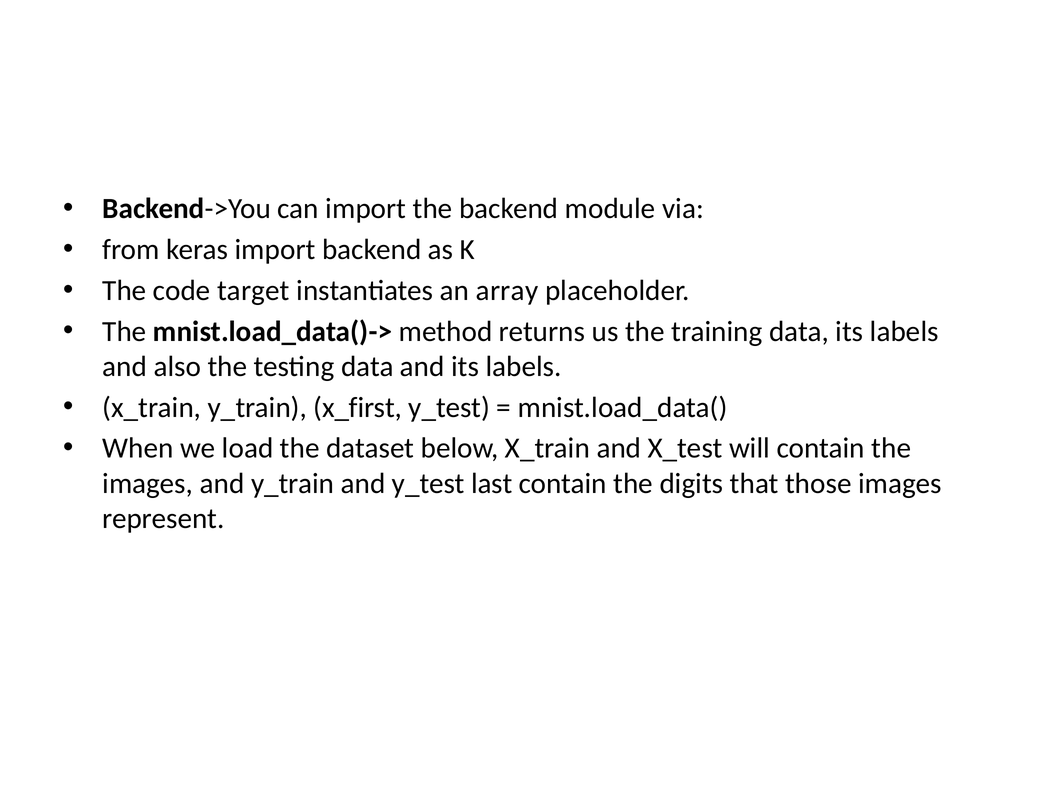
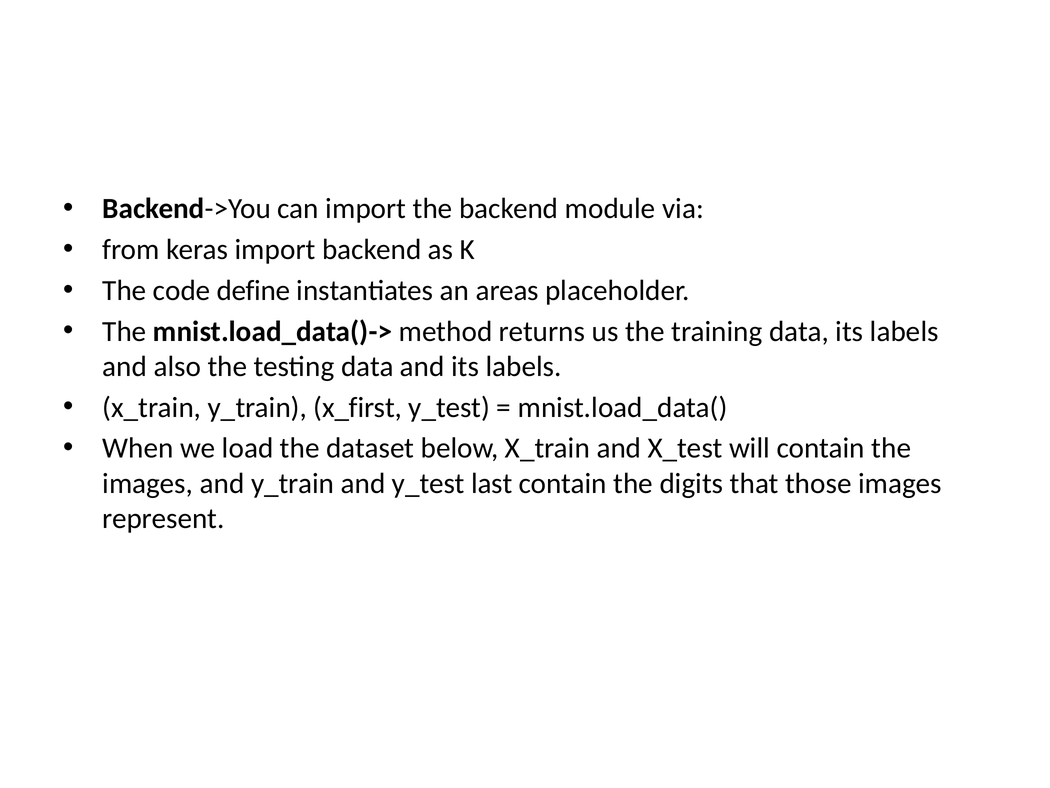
target: target -> define
array: array -> areas
